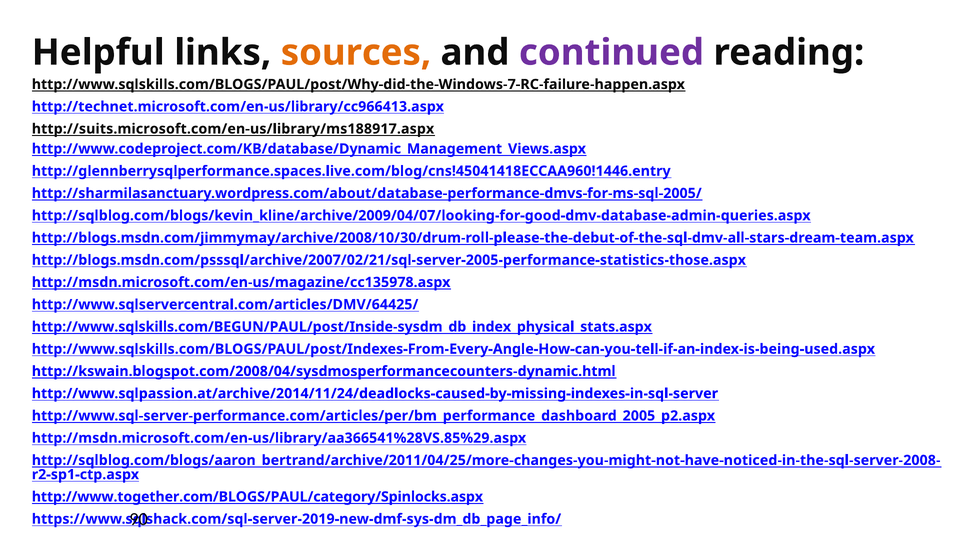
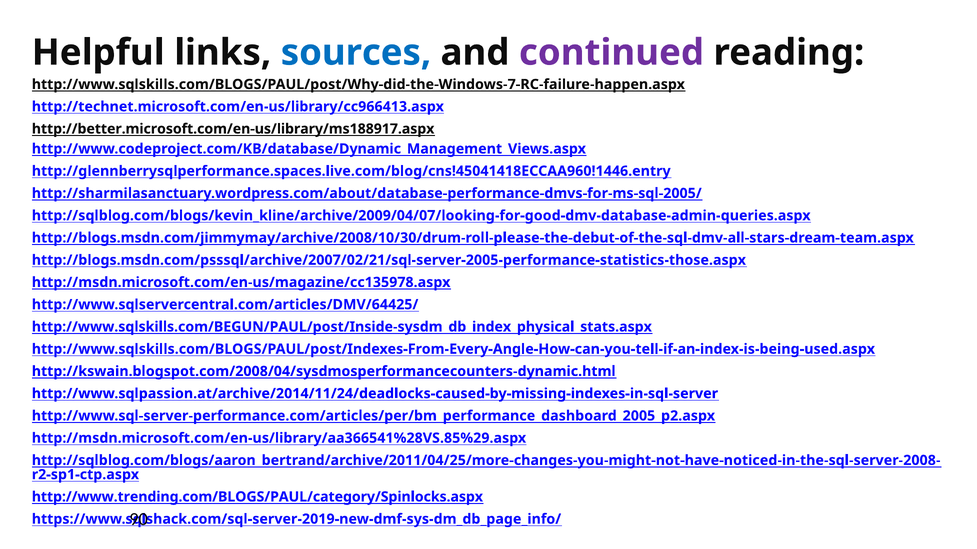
sources colour: orange -> blue
http://suits.microsoft.com/en-us/library/ms188917.aspx: http://suits.microsoft.com/en-us/library/ms188917.aspx -> http://better.microsoft.com/en-us/library/ms188917.aspx
http://www.together.com/BLOGS/PAUL/category/Spinlocks.aspx: http://www.together.com/BLOGS/PAUL/category/Spinlocks.aspx -> http://www.trending.com/BLOGS/PAUL/category/Spinlocks.aspx
